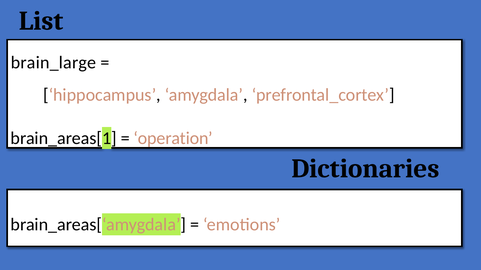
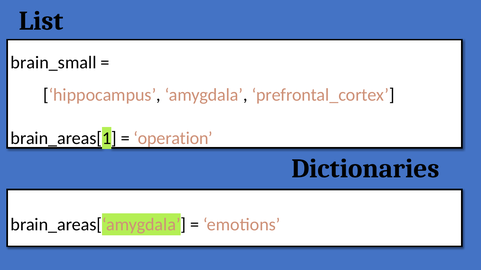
brain_large: brain_large -> brain_small
